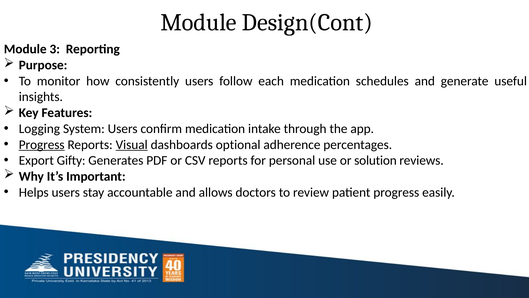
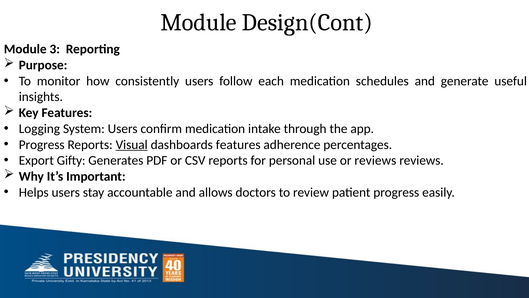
Progress at (42, 144) underline: present -> none
dashboards optional: optional -> features
or solution: solution -> reviews
